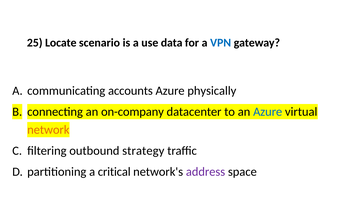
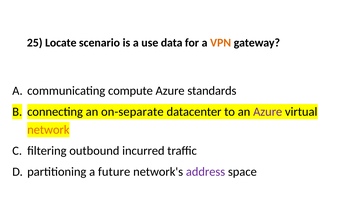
VPN colour: blue -> orange
accounts: accounts -> compute
physically: physically -> standards
on-company: on-company -> on-separate
Azure at (268, 111) colour: blue -> purple
strategy: strategy -> incurred
critical: critical -> future
